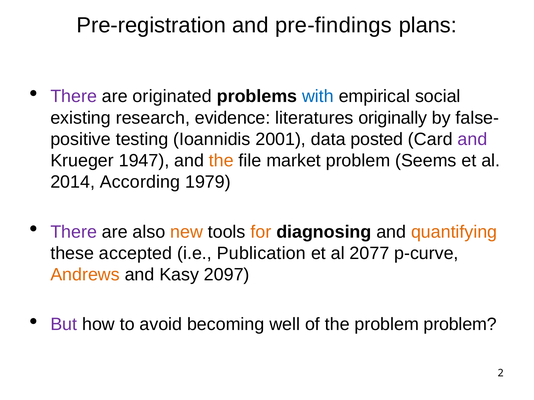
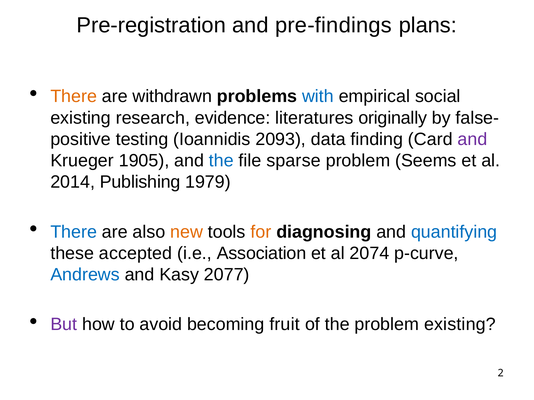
There at (74, 97) colour: purple -> orange
originated: originated -> withdrawn
2001: 2001 -> 2093
posted: posted -> finding
1947: 1947 -> 1905
the at (221, 161) colour: orange -> blue
market: market -> sparse
According: According -> Publishing
There at (74, 232) colour: purple -> blue
quantifying colour: orange -> blue
Publication: Publication -> Association
2077: 2077 -> 2074
Andrews colour: orange -> blue
2097: 2097 -> 2077
well: well -> fruit
problem problem: problem -> existing
